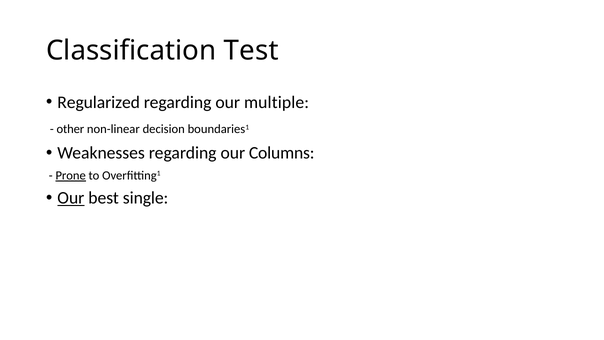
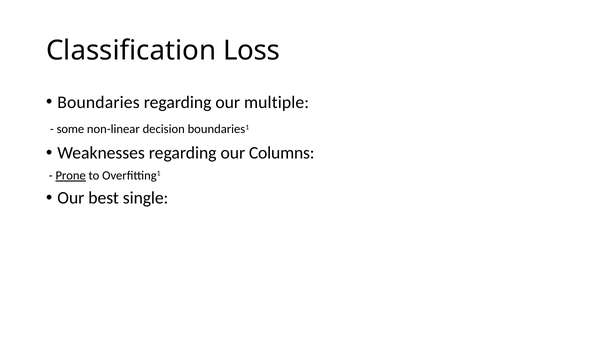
Test: Test -> Loss
Regularized: Regularized -> Boundaries
other: other -> some
Our at (71, 198) underline: present -> none
